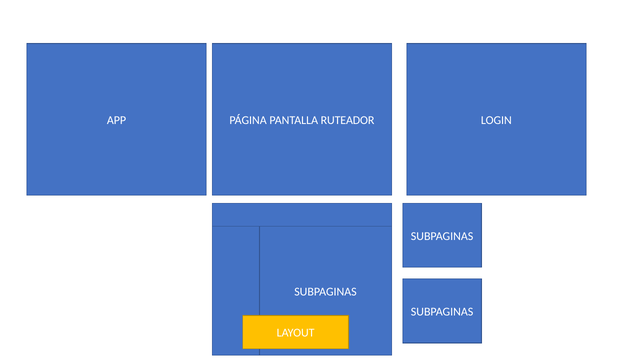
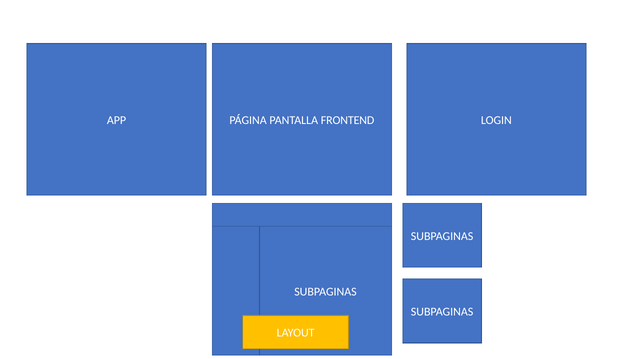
RUTEADOR: RUTEADOR -> FRONTEND
